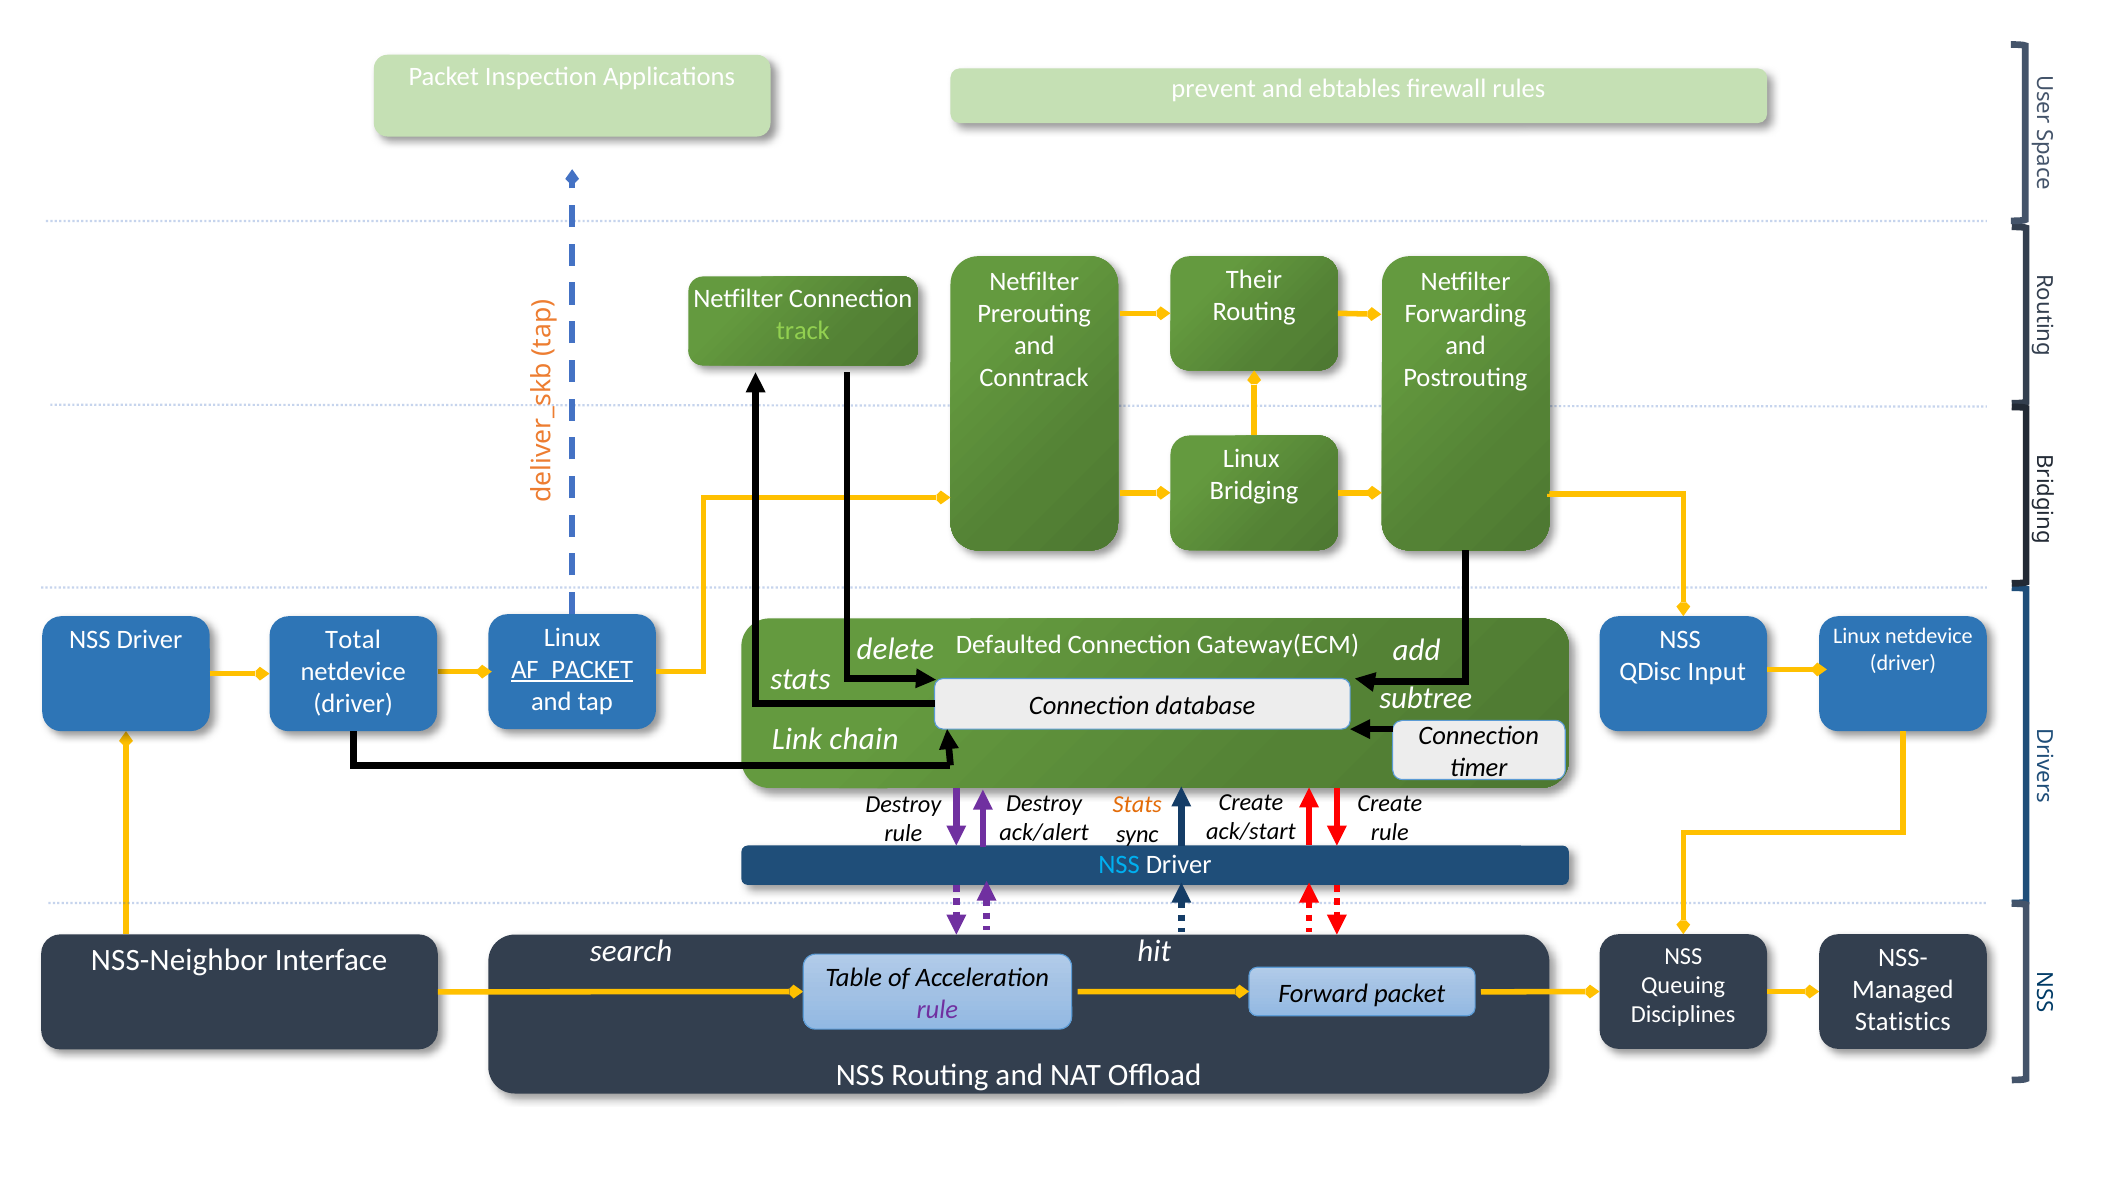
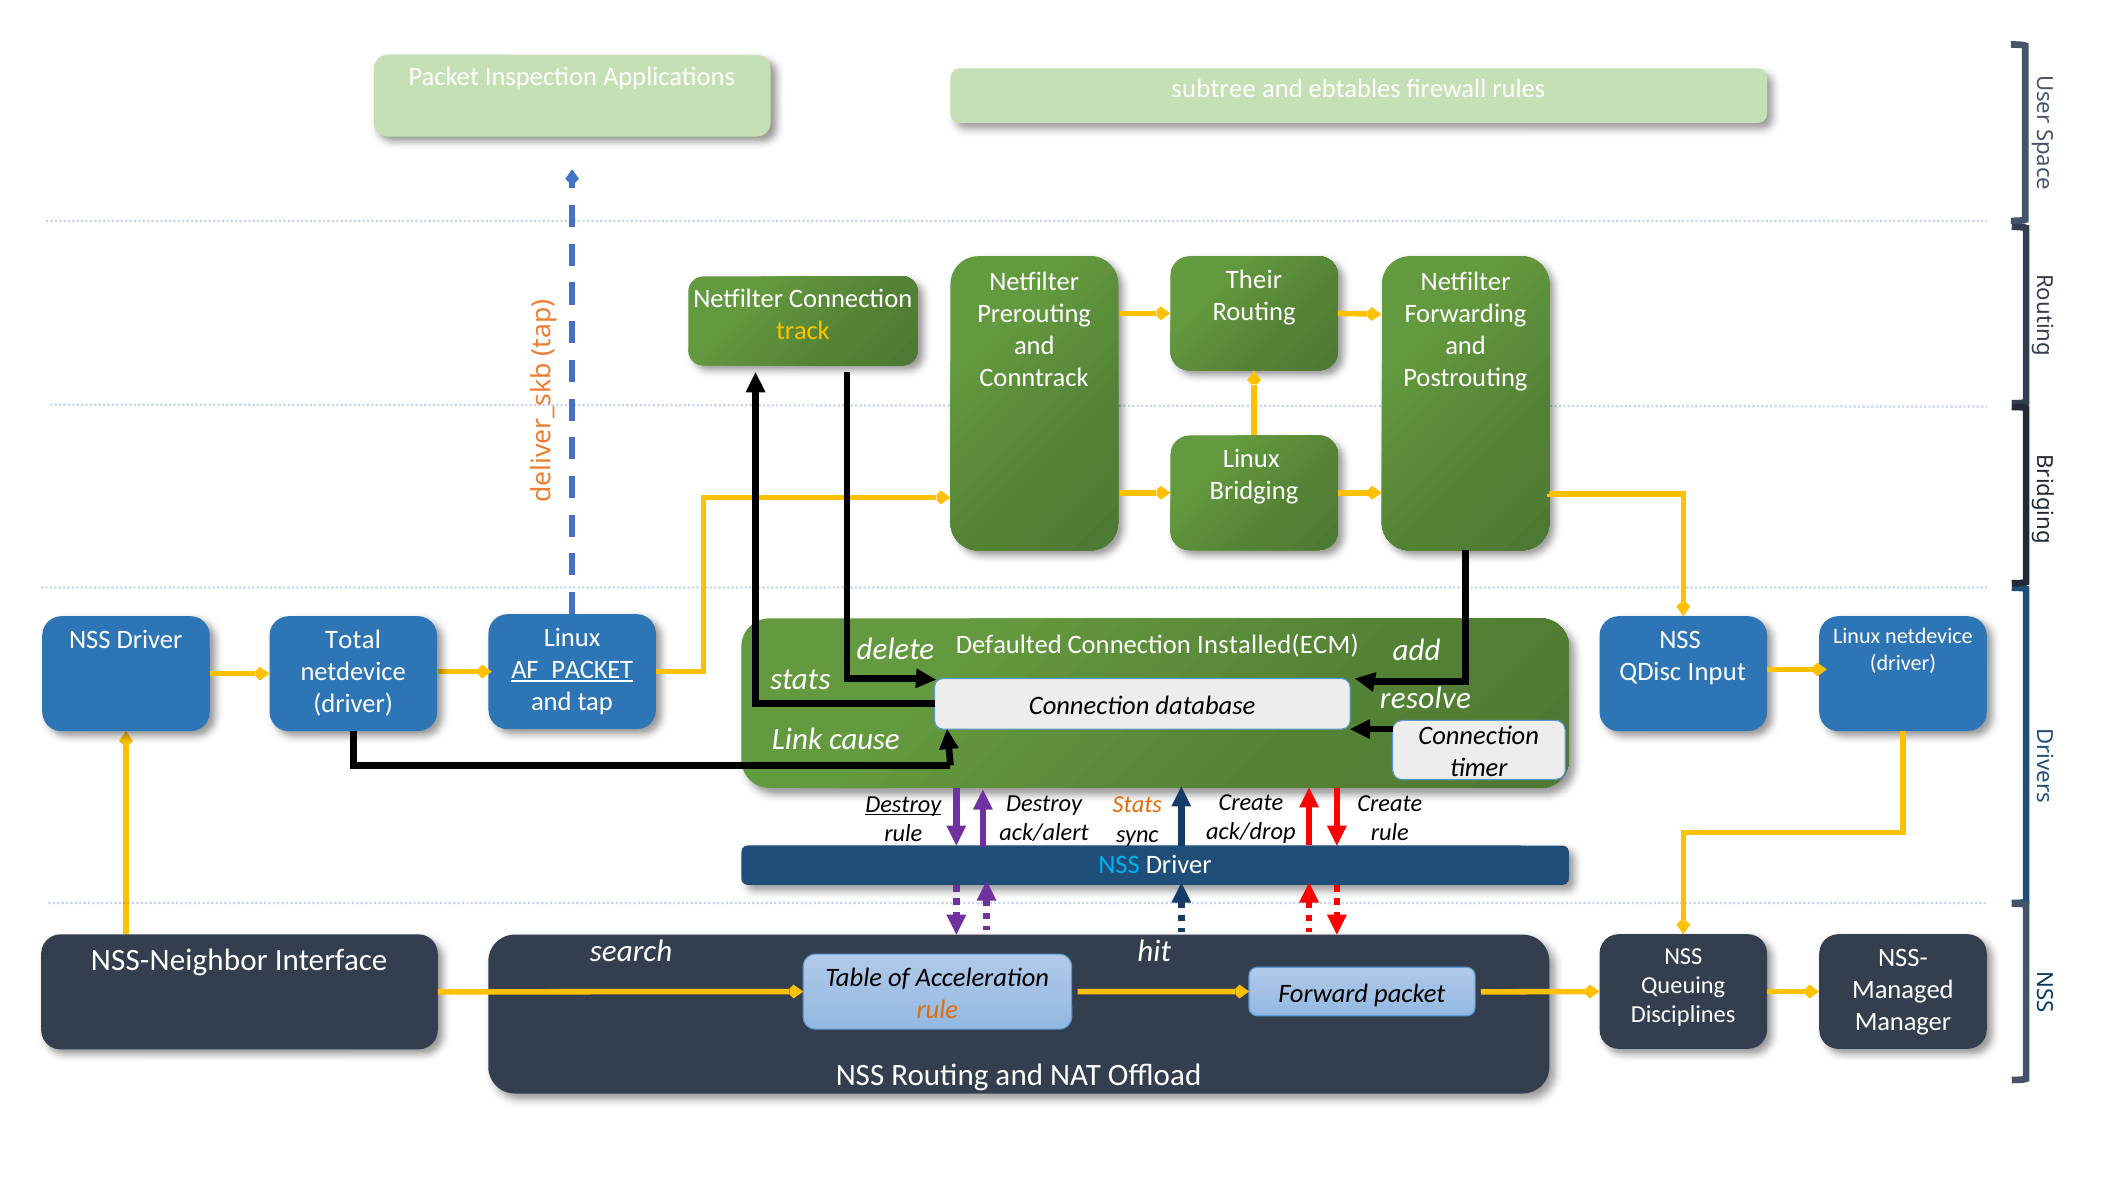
prevent: prevent -> subtree
track colour: light green -> yellow
Gateway(ECM: Gateway(ECM -> Installed(ECM
subtree: subtree -> resolve
chain: chain -> cause
Destroy at (903, 804) underline: none -> present
ack/start: ack/start -> ack/drop
rule at (937, 1009) colour: purple -> orange
Statistics: Statistics -> Manager
